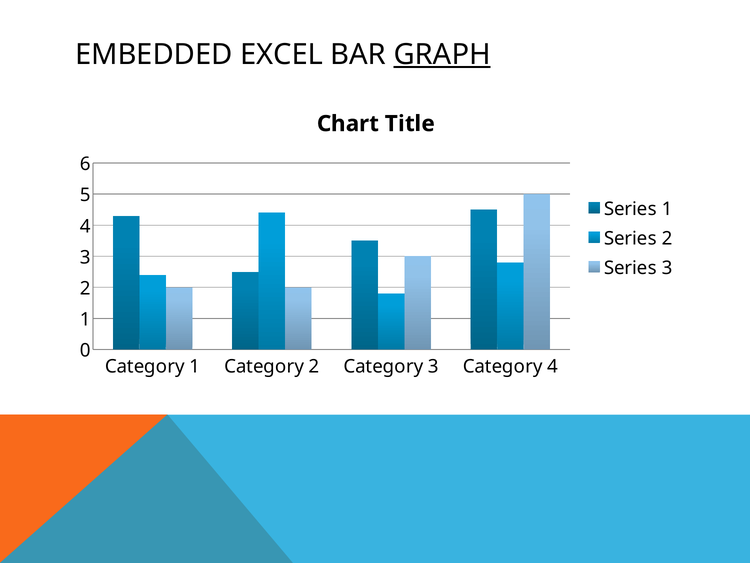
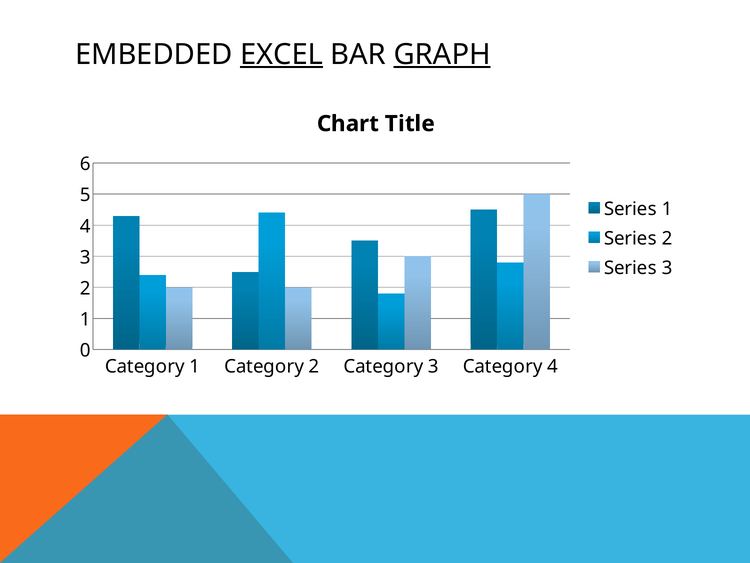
EXCEL underline: none -> present
